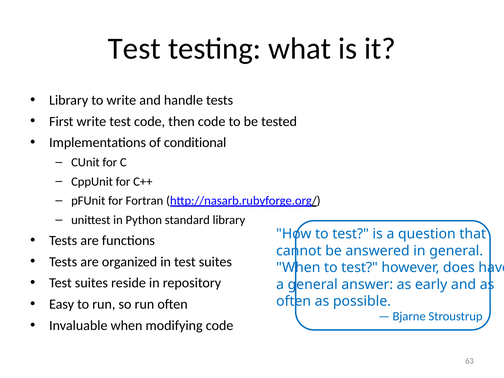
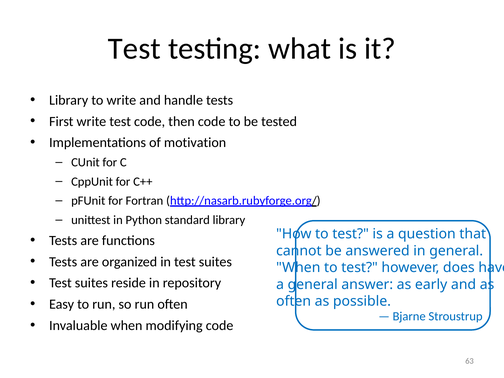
conditional: conditional -> motivation
